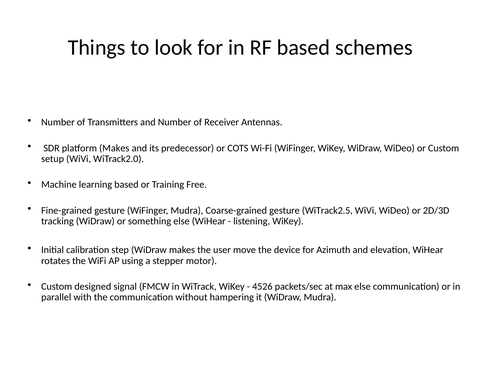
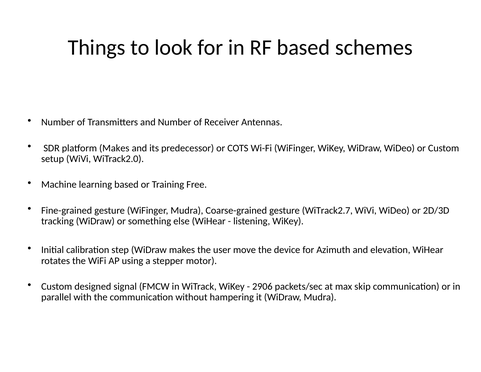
WiTrack2.5: WiTrack2.5 -> WiTrack2.7
4526: 4526 -> 2906
max else: else -> skip
